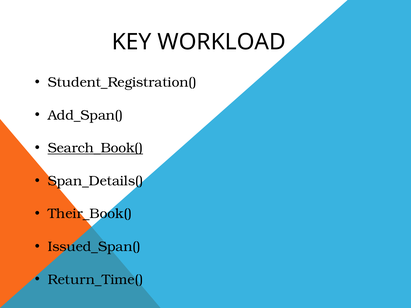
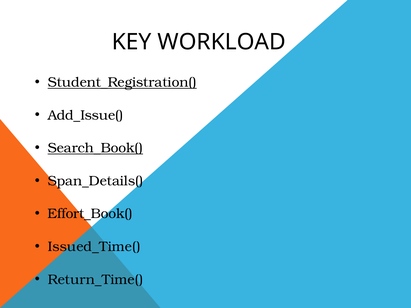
Student_Registration( underline: none -> present
Add_Span(: Add_Span( -> Add_Issue(
Their_Book(: Their_Book( -> Effort_Book(
Issued_Span(: Issued_Span( -> Issued_Time(
